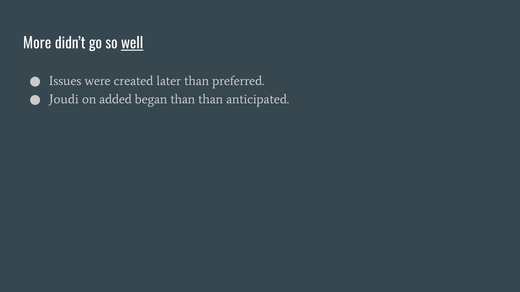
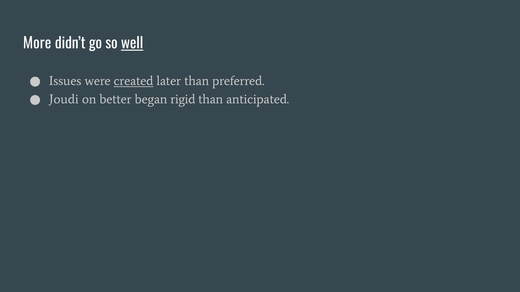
created underline: none -> present
added: added -> better
began than: than -> rigid
